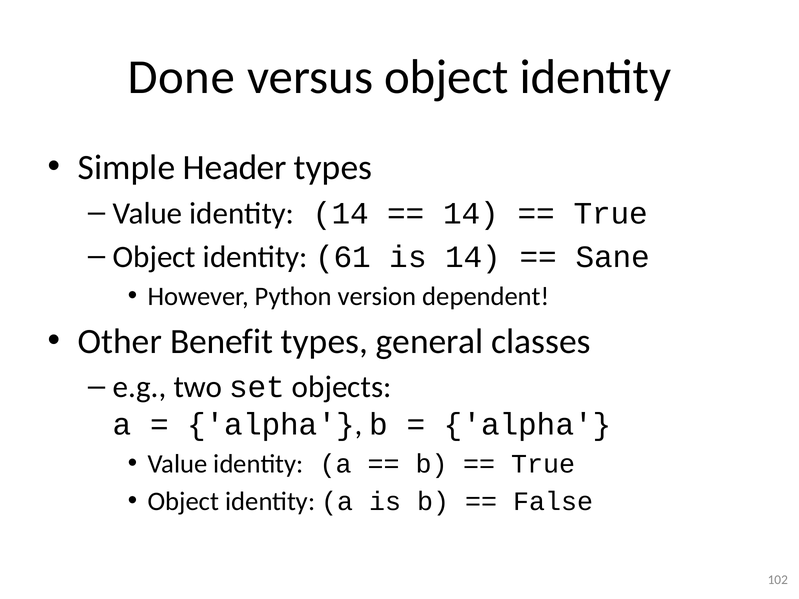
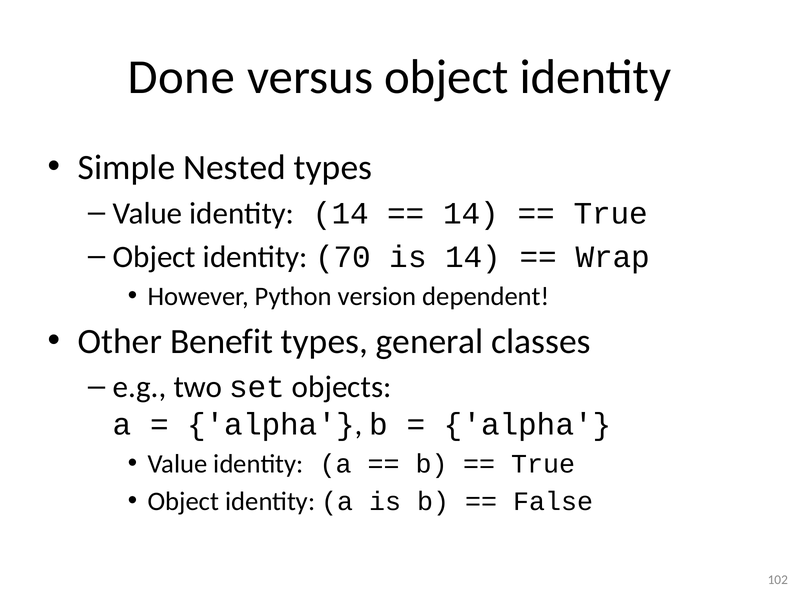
Header: Header -> Nested
61: 61 -> 70
Sane: Sane -> Wrap
